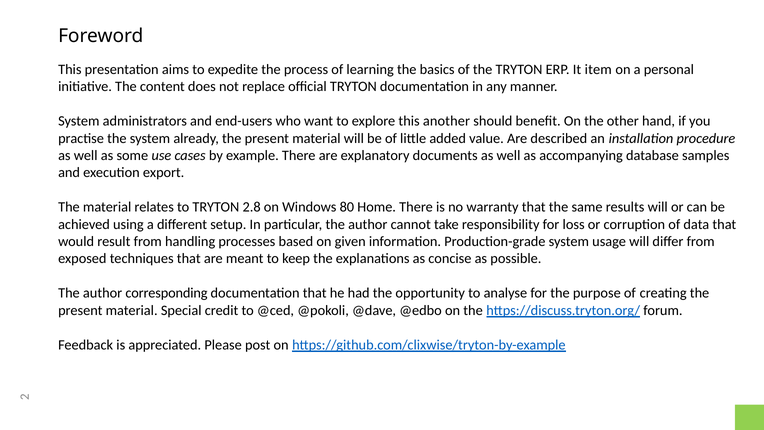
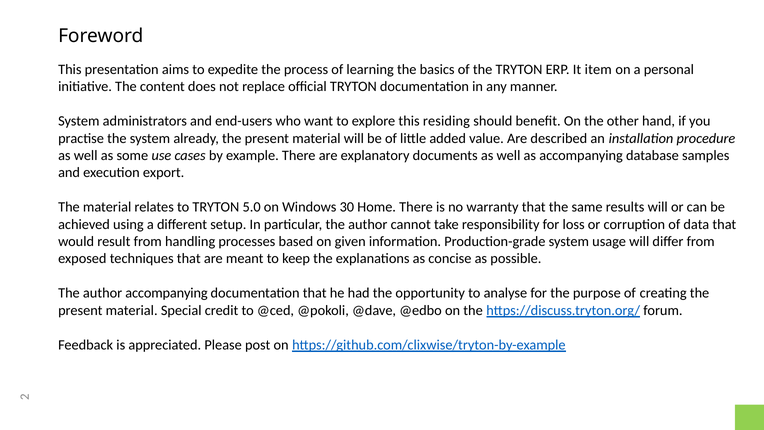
another: another -> residing
2.8: 2.8 -> 5.0
80: 80 -> 30
author corresponding: corresponding -> accompanying
